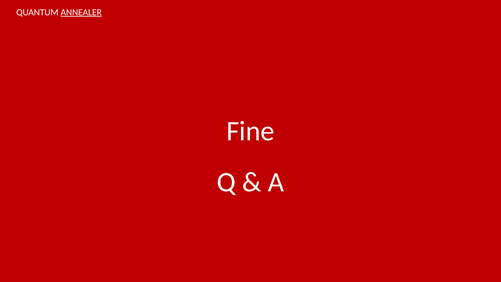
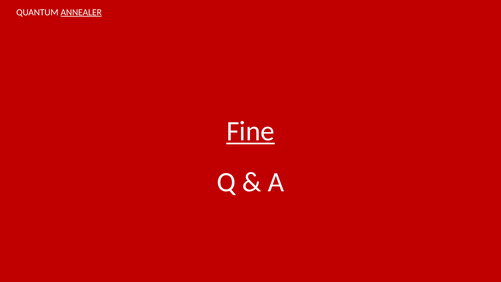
Fine underline: none -> present
